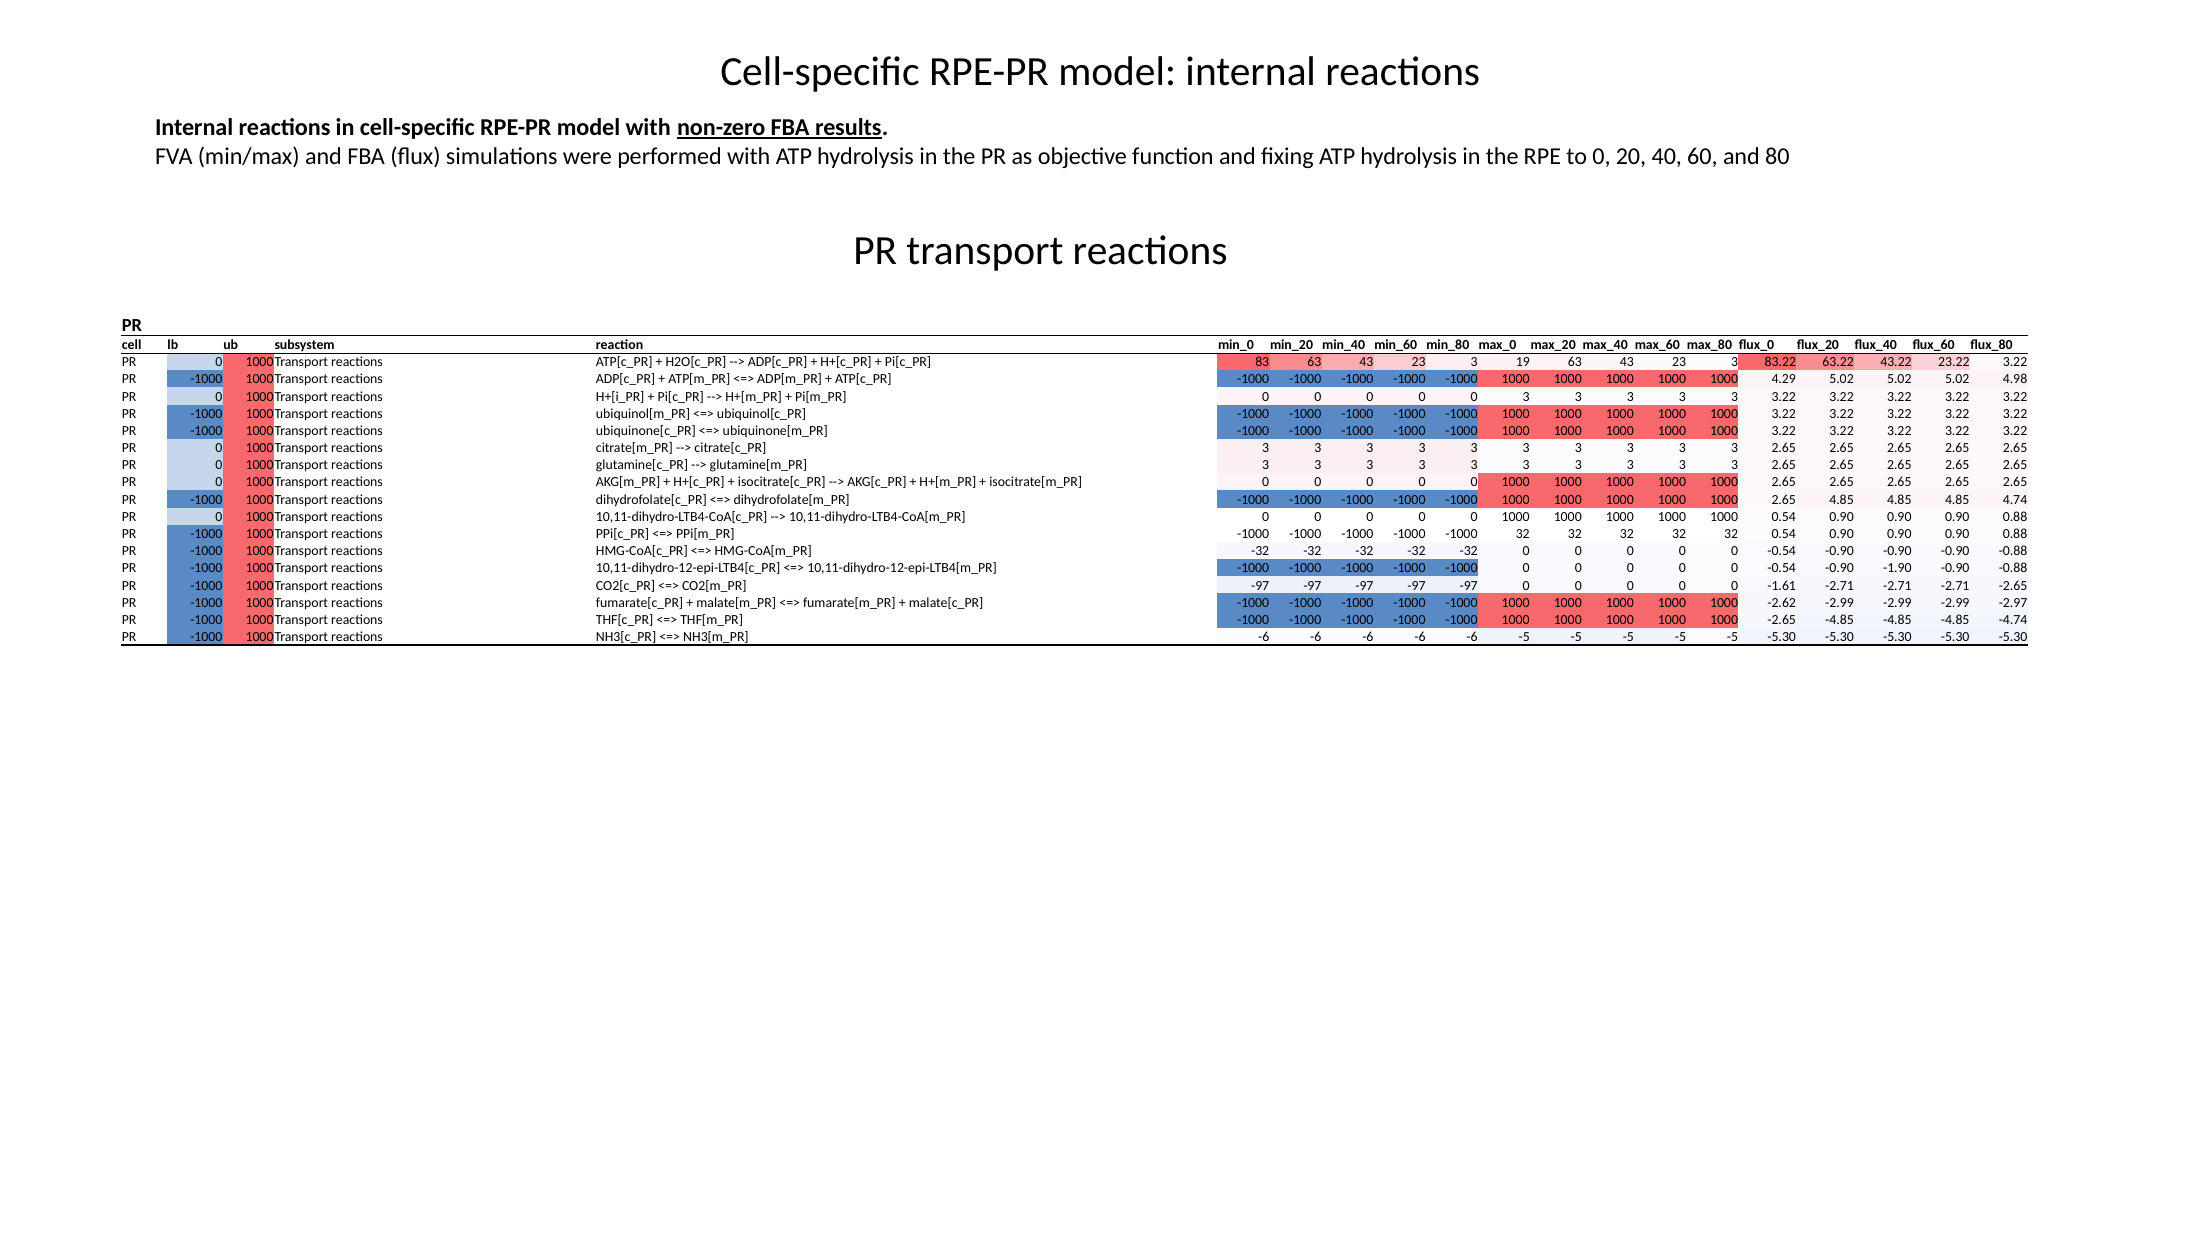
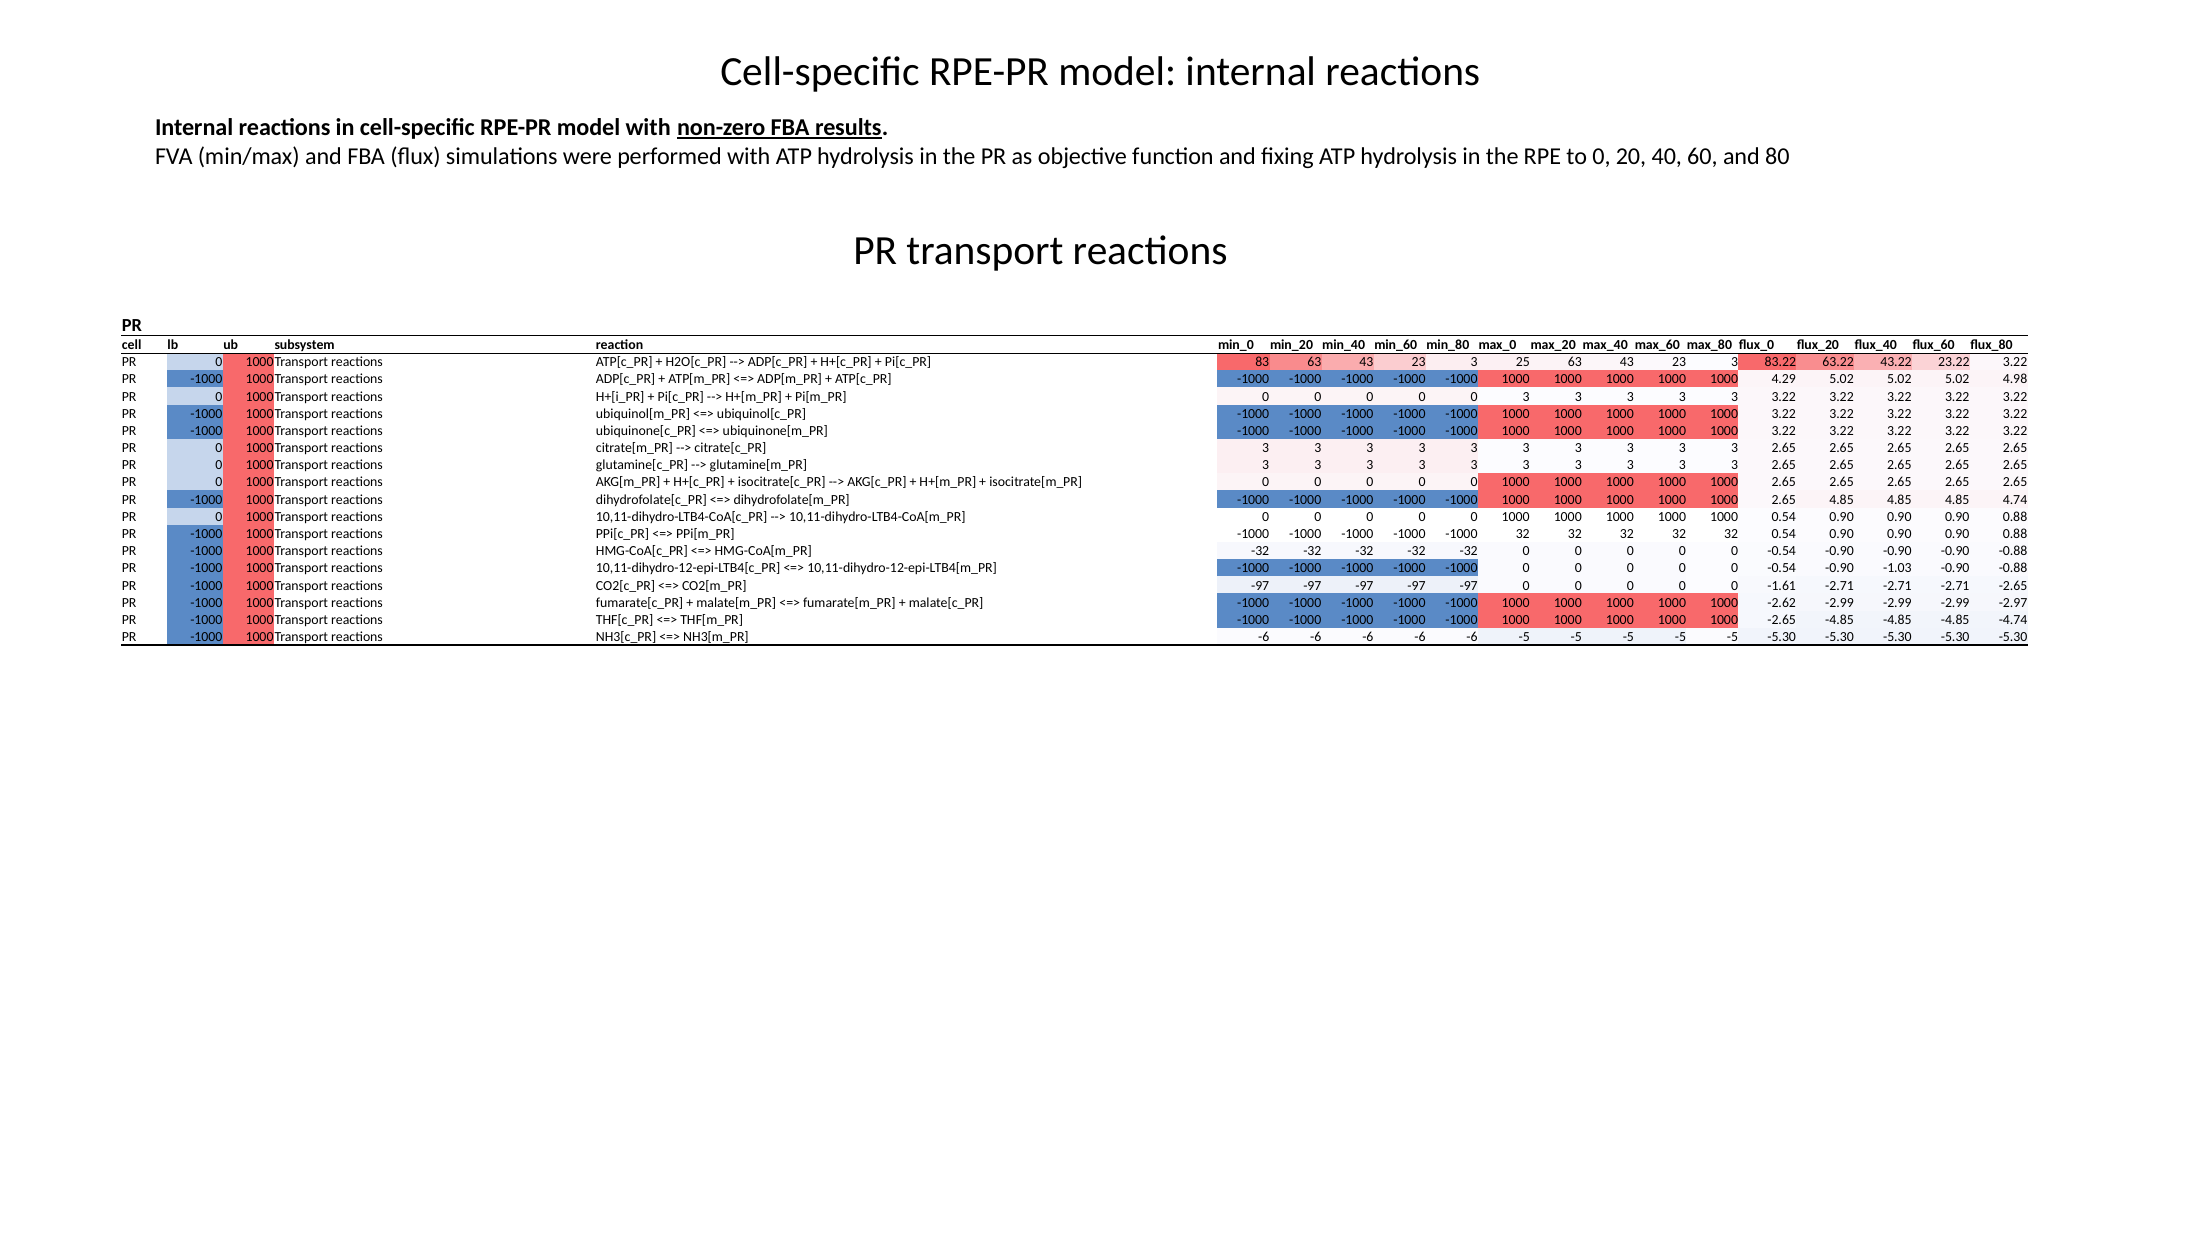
19: 19 -> 25
-1.90: -1.90 -> -1.03
